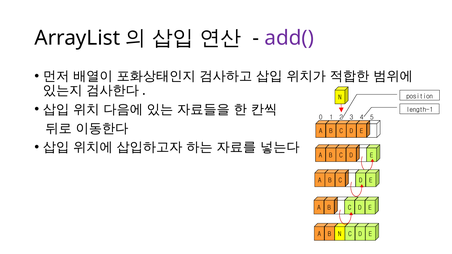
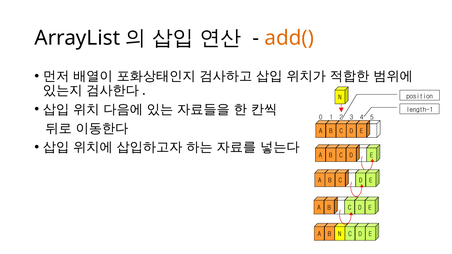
add( colour: purple -> orange
